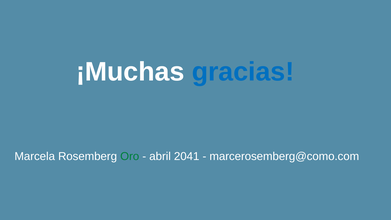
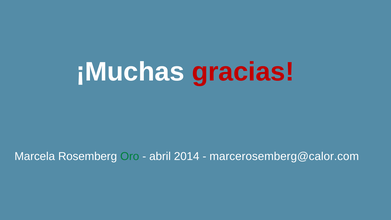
gracias colour: blue -> red
2041: 2041 -> 2014
marcerosemberg@como.com: marcerosemberg@como.com -> marcerosemberg@calor.com
